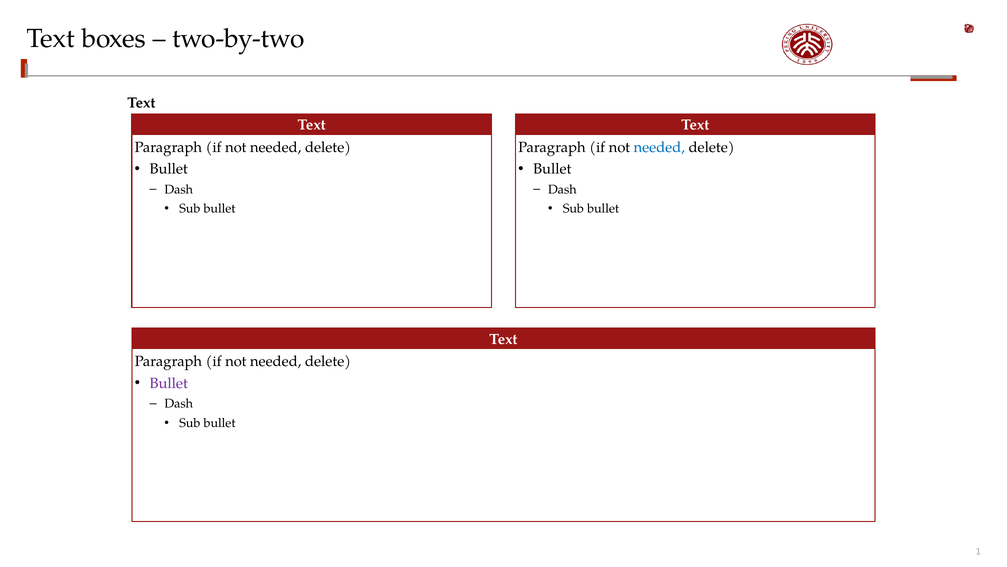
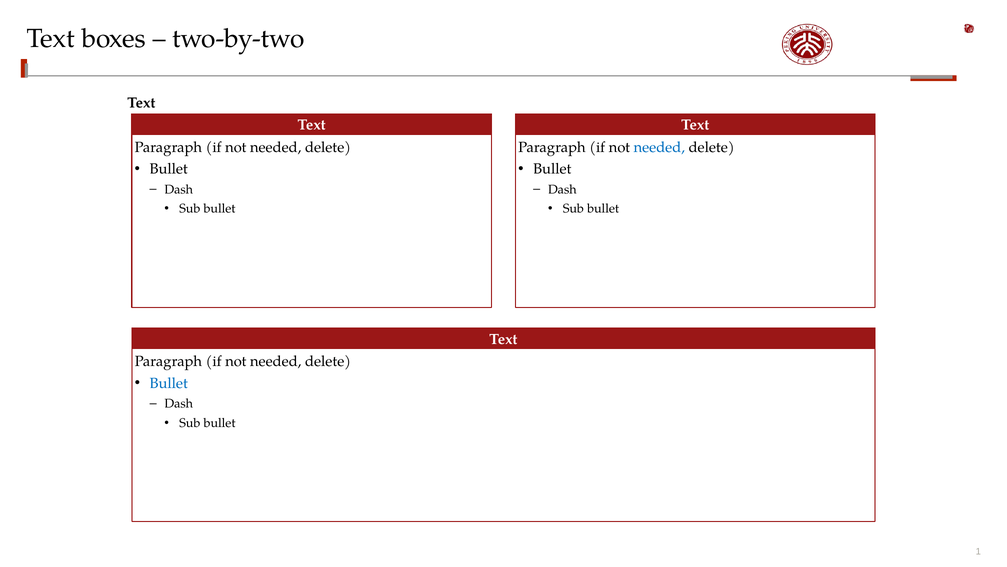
Bullet at (169, 383) colour: purple -> blue
